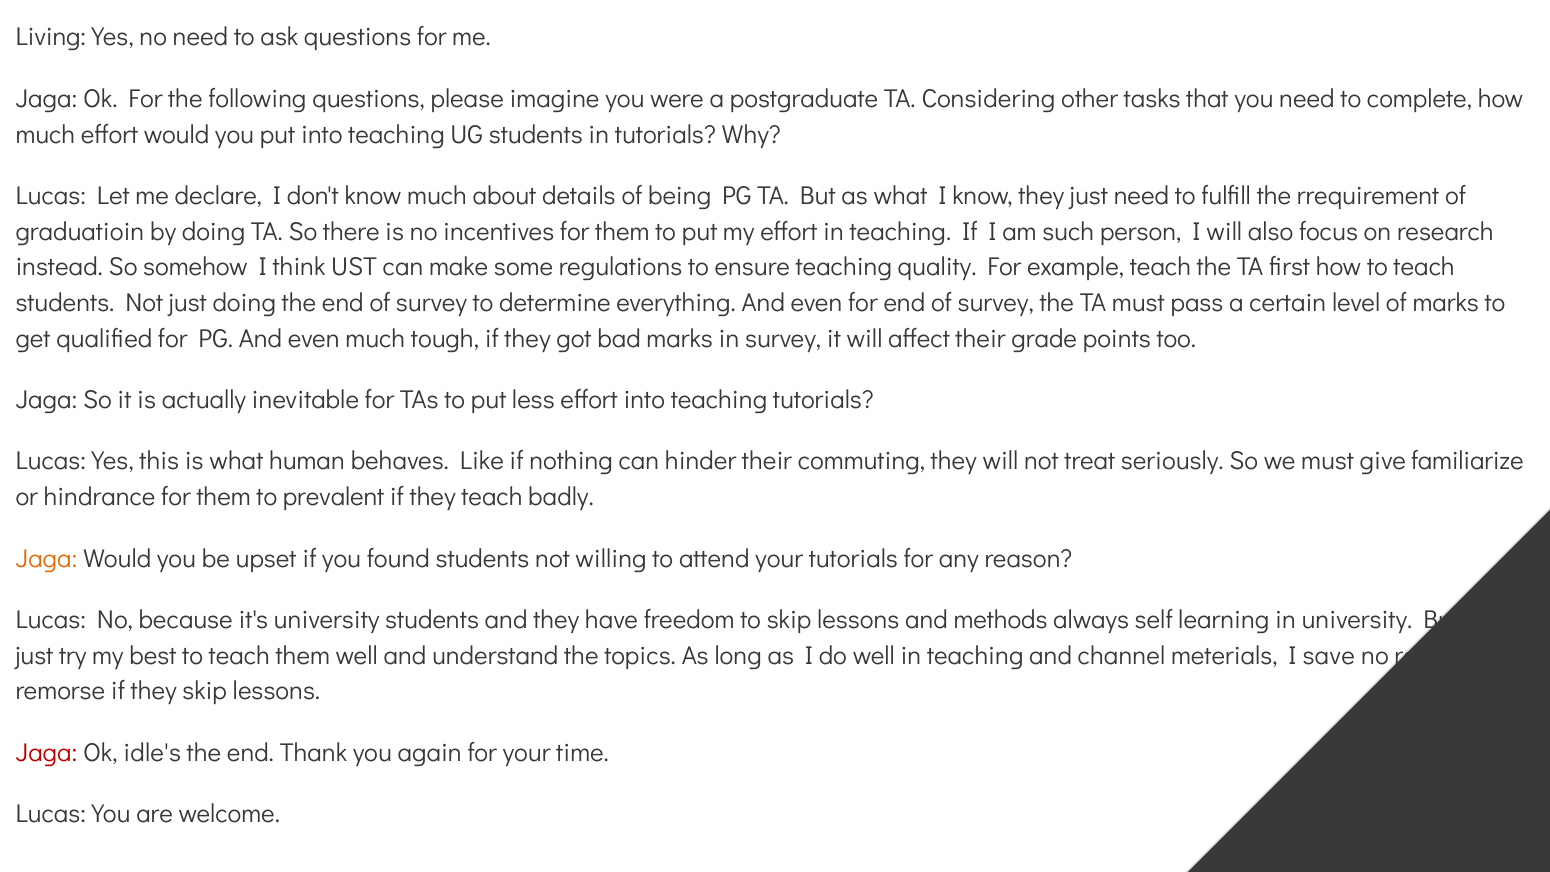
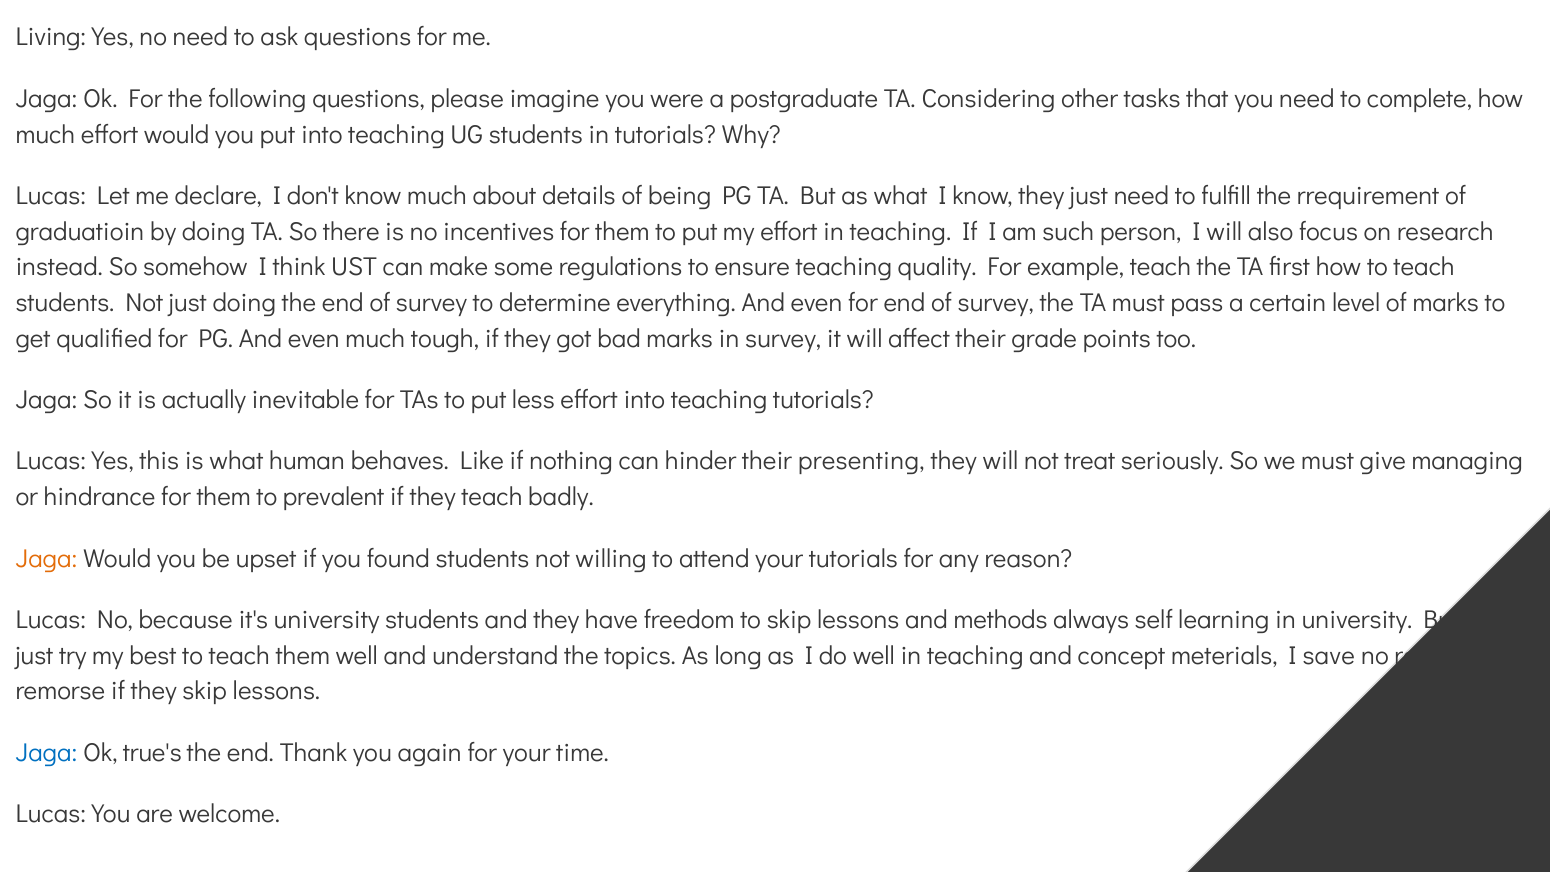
commuting: commuting -> presenting
familiarize: familiarize -> managing
channel: channel -> concept
Jaga at (46, 753) colour: red -> blue
idle's: idle's -> true's
